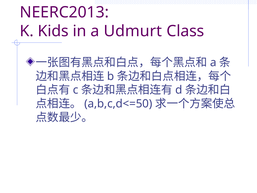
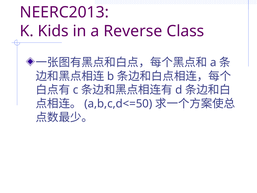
Udmurt: Udmurt -> Reverse
